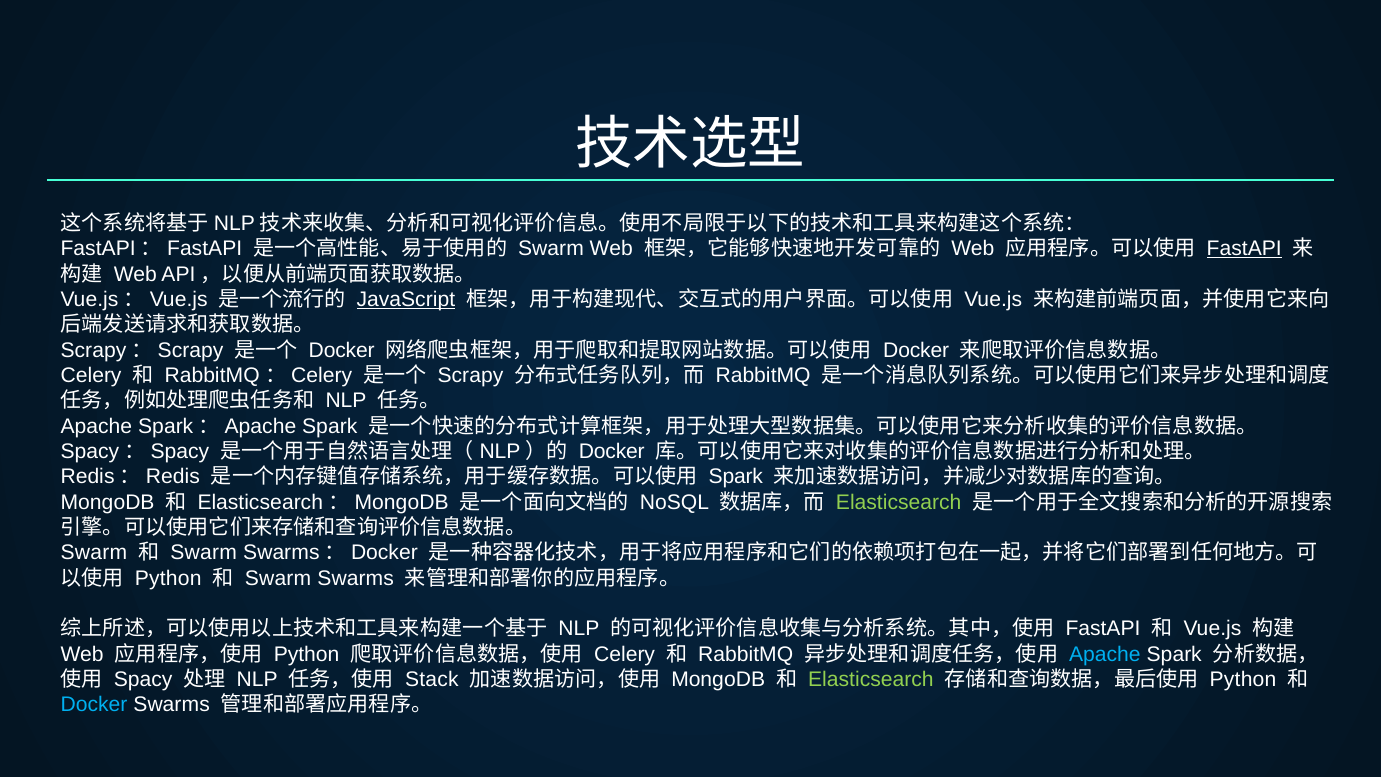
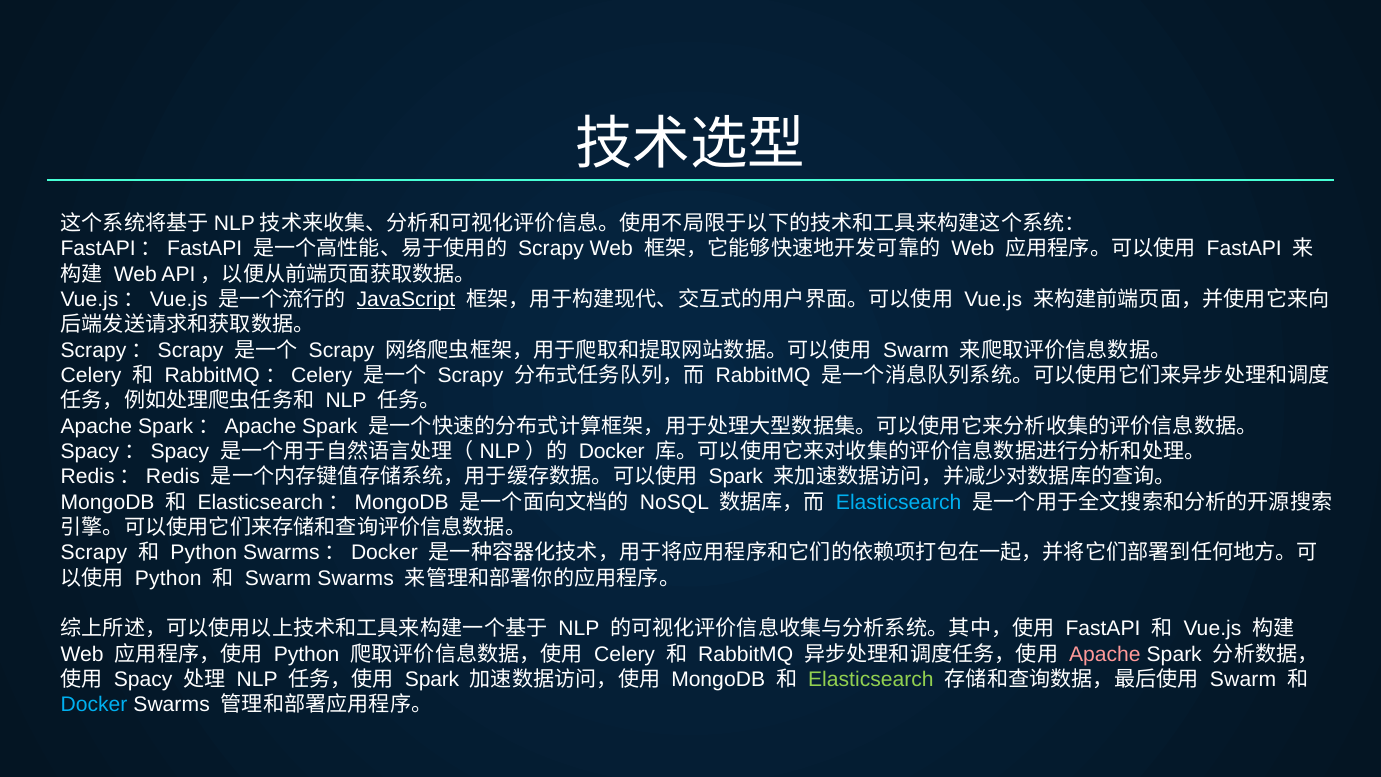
Swarm at (551, 249): Swarm -> Scrapy
FastAPI at (1244, 249) underline: present -> none
Docker at (342, 350): Docker -> Scrapy
Docker at (916, 350): Docker -> Swarm
Elasticsearch at (899, 502) colour: light green -> light blue
Swarm at (94, 553): Swarm -> Scrapy
Swarm at (204, 553): Swarm -> Python
Apache at (1105, 654) colour: light blue -> pink
Stack at (432, 679): Stack -> Spark
Python at (1243, 679): Python -> Swarm
